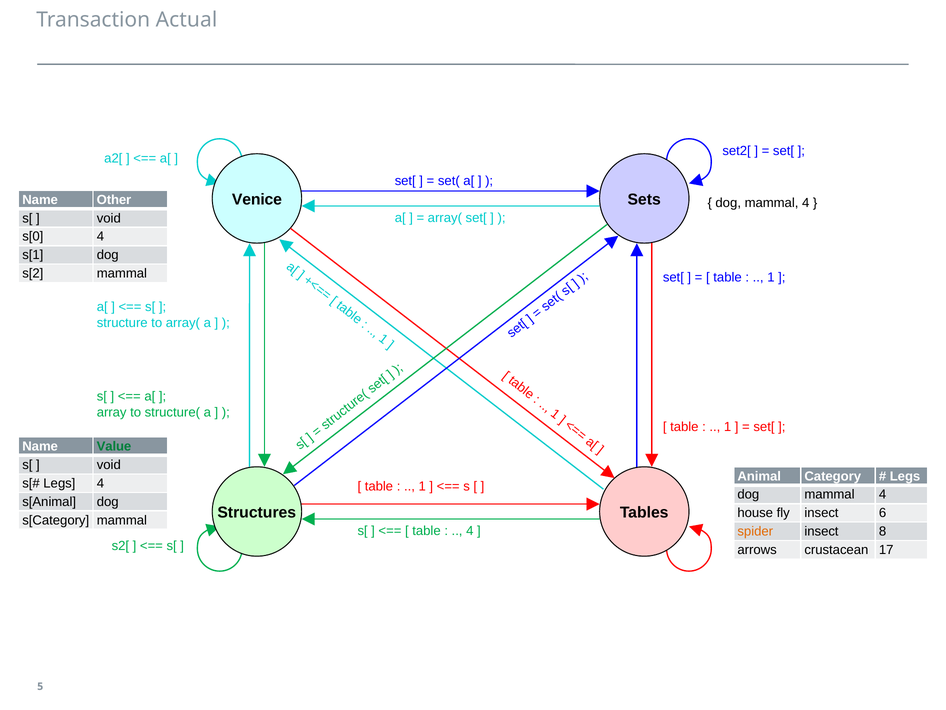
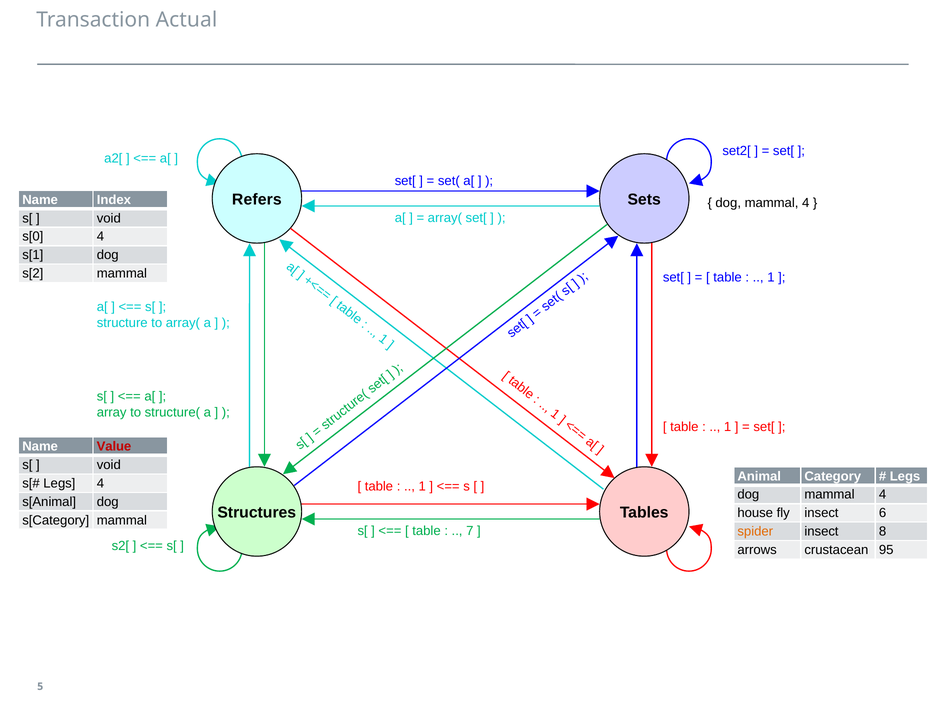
Venice: Venice -> Refers
Other: Other -> Index
Value colour: green -> red
4 at (470, 531): 4 -> 7
17: 17 -> 95
